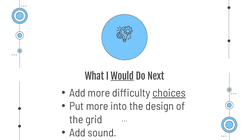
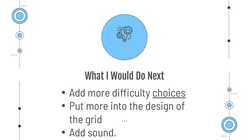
Would underline: present -> none
